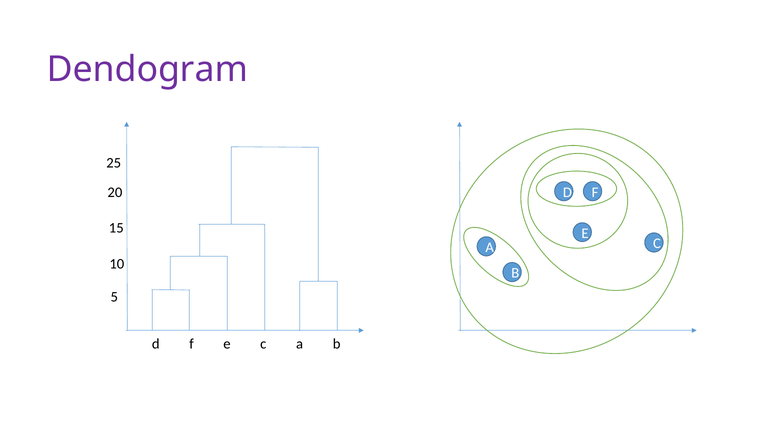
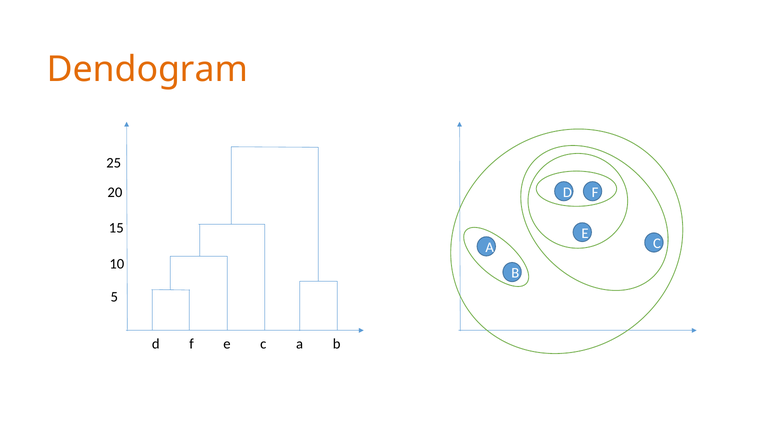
Dendogram colour: purple -> orange
